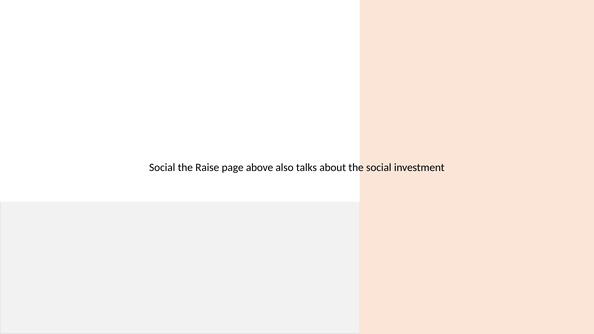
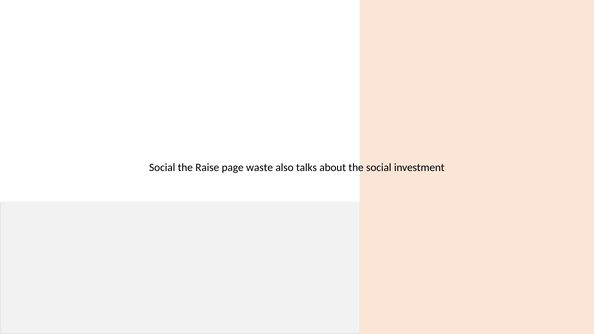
above: above -> waste
